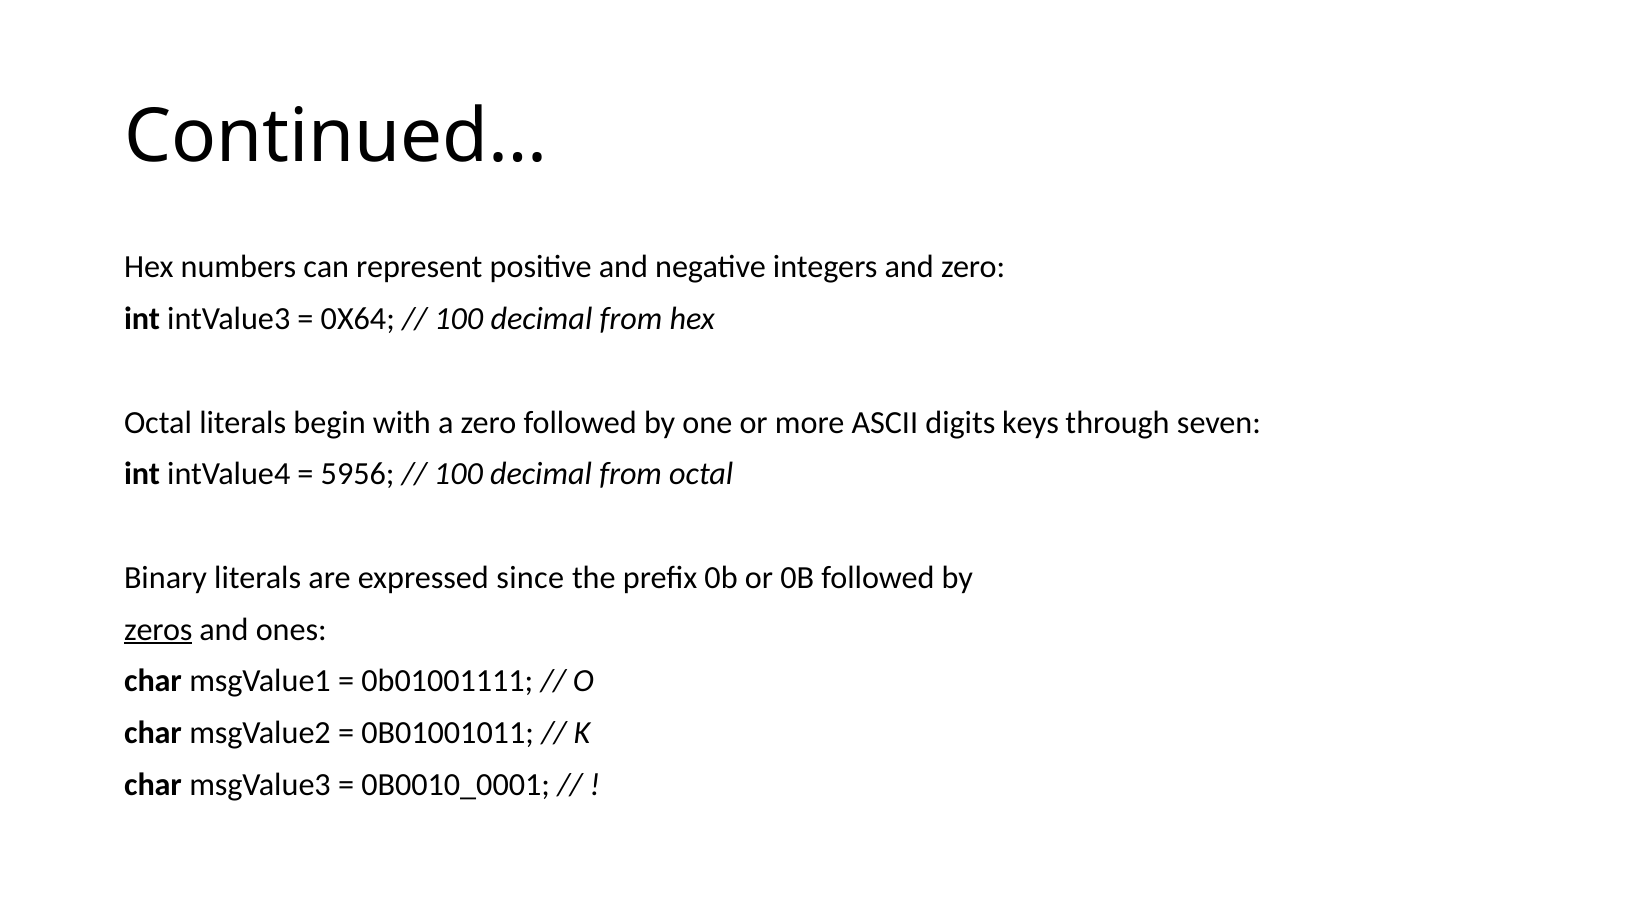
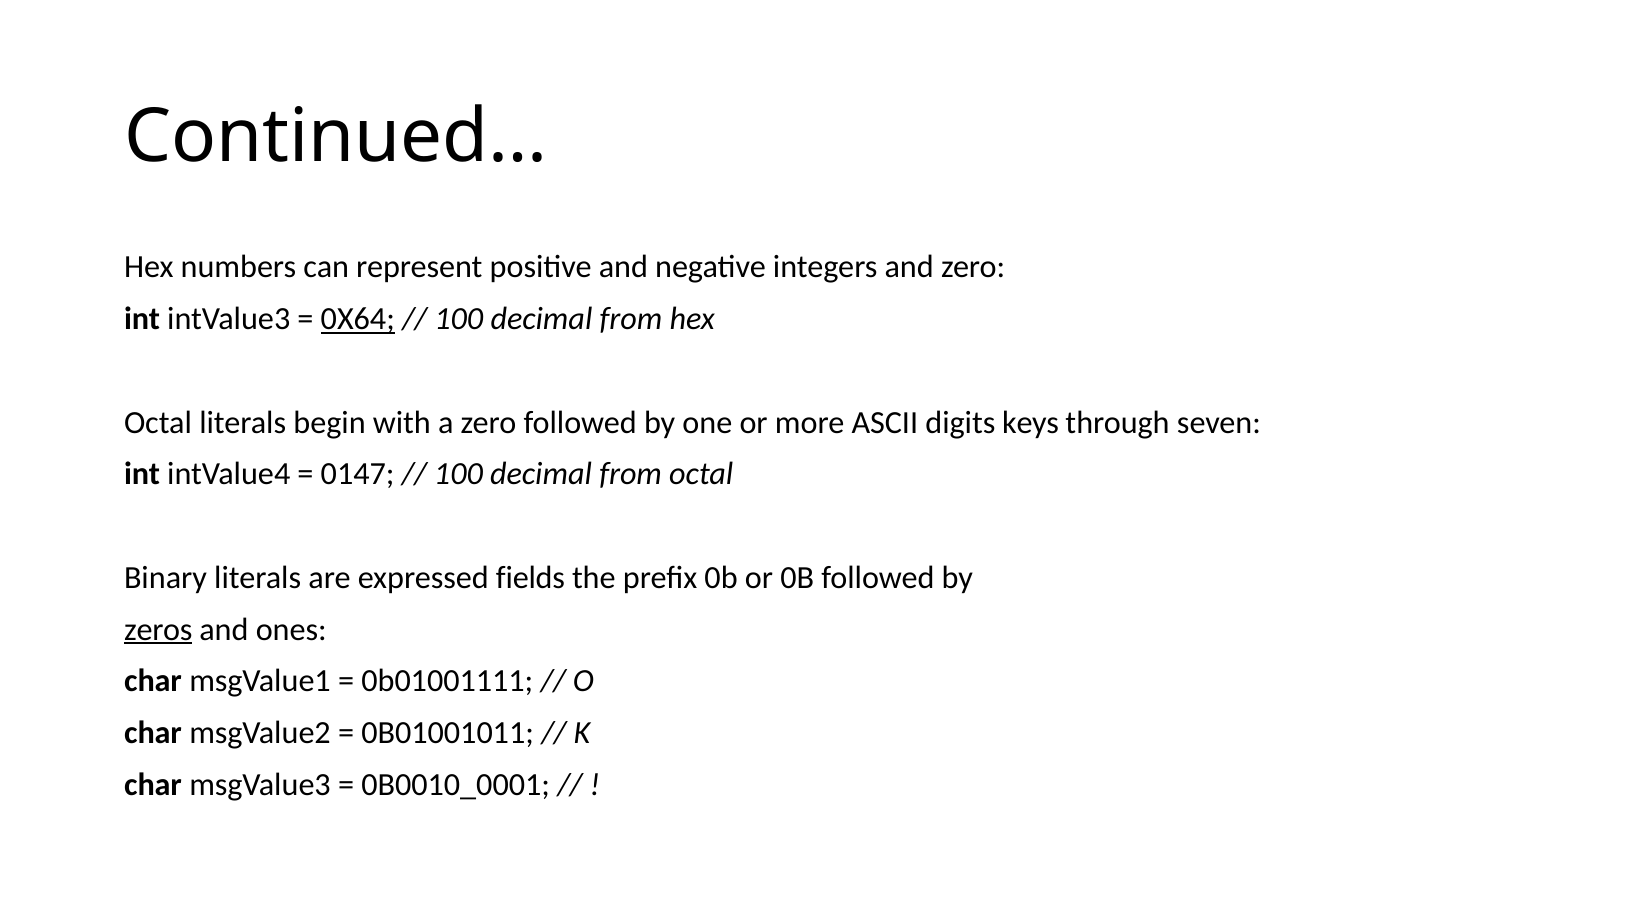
0X64 underline: none -> present
5956: 5956 -> 0147
since: since -> fields
